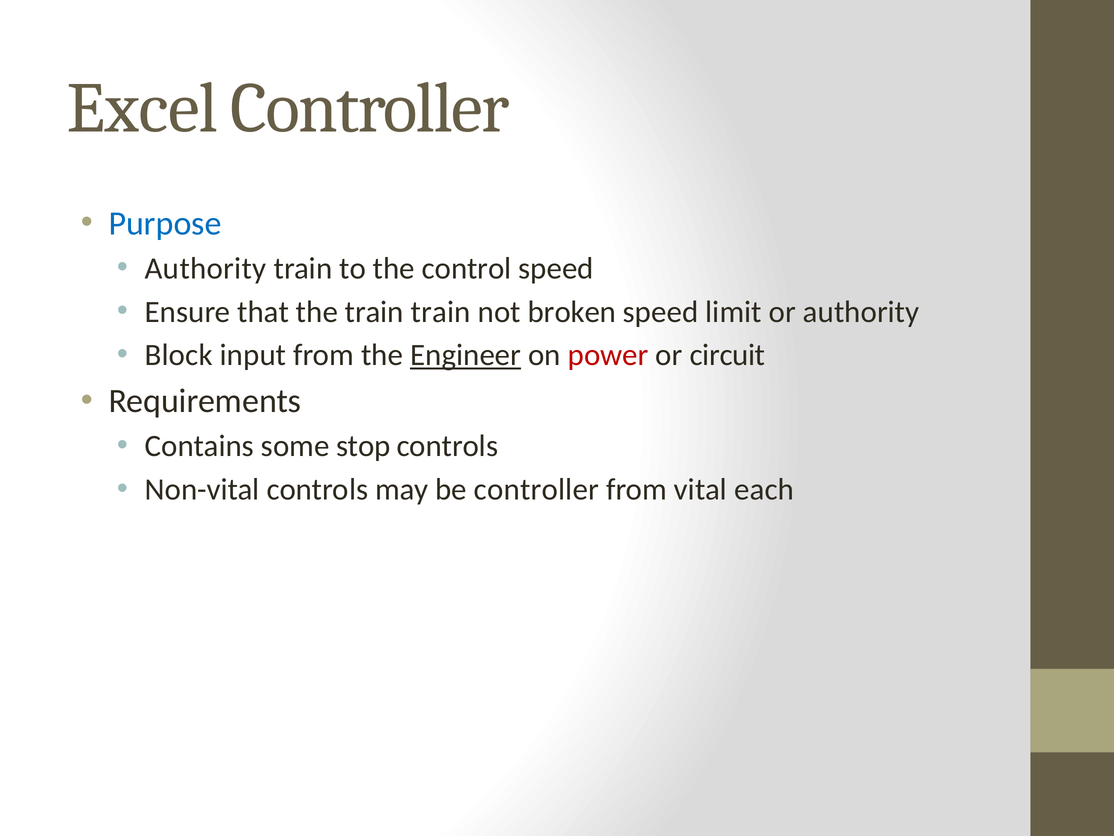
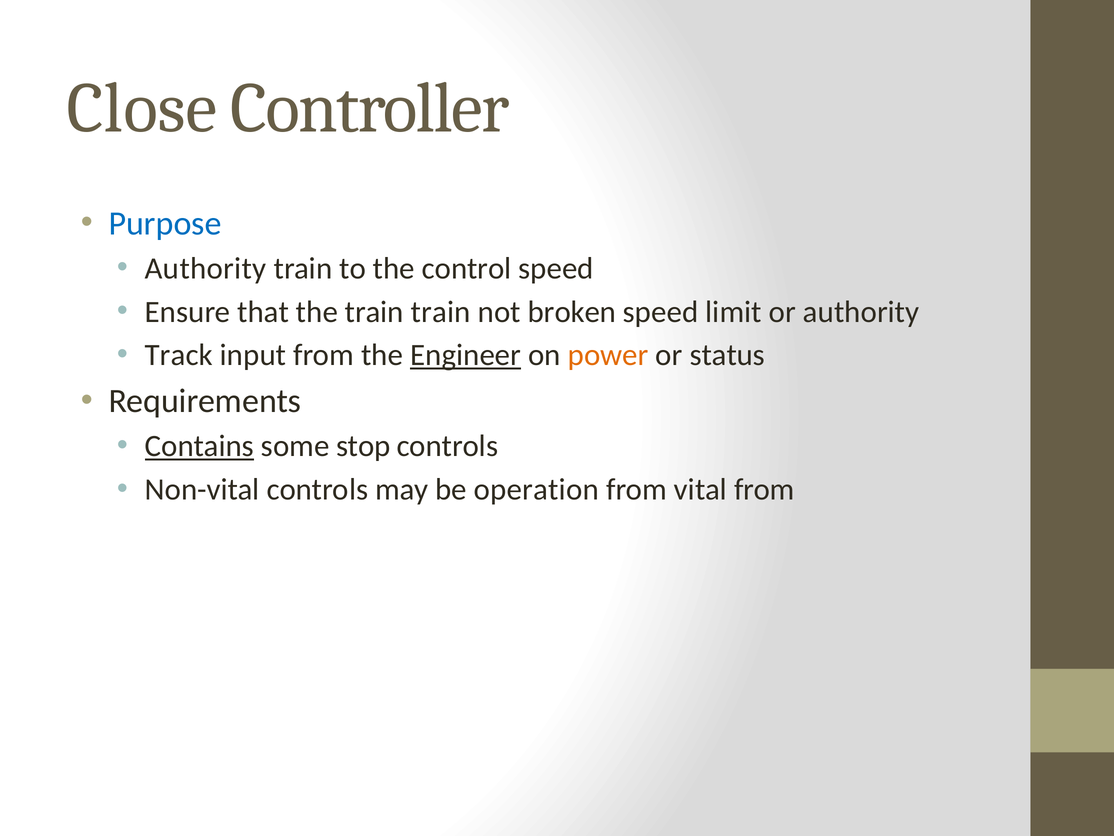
Excel: Excel -> Close
Block: Block -> Track
power colour: red -> orange
circuit: circuit -> status
Contains underline: none -> present
be controller: controller -> operation
vital each: each -> from
